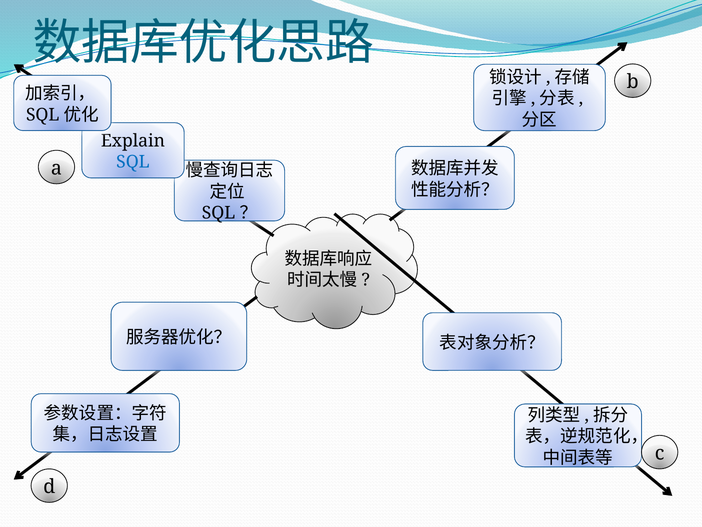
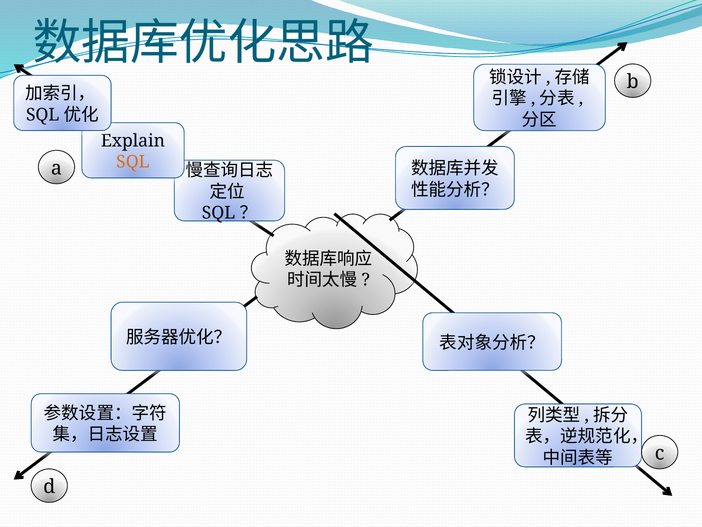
SQL colour: blue -> orange
